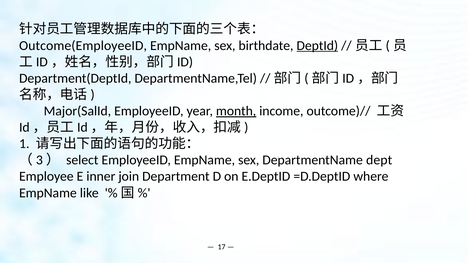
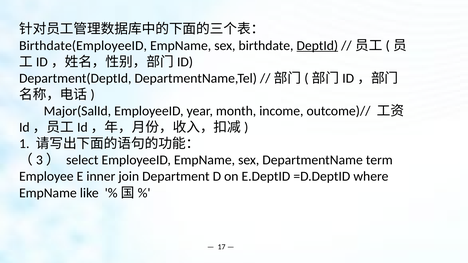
Outcome(EmployeeID: Outcome(EmployeeID -> Birthdate(EmployeeID
month underline: present -> none
dept: dept -> term
